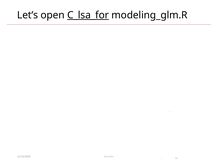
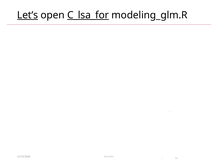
Let’s underline: none -> present
